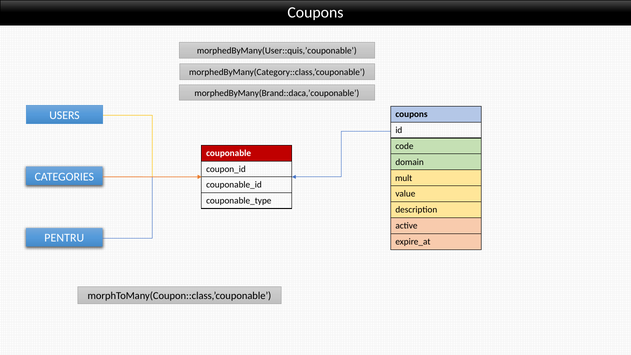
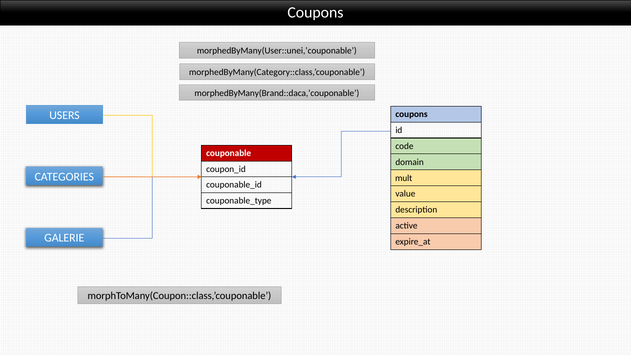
morphedByMany(User::quis,’couponable: morphedByMany(User::quis,’couponable -> morphedByMany(User::unei,’couponable
PENTRU: PENTRU -> GALERIE
